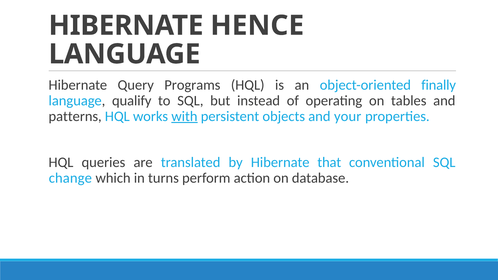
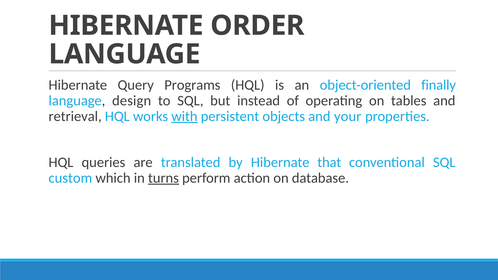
HENCE: HENCE -> ORDER
qualify: qualify -> design
patterns: patterns -> retrieval
change: change -> custom
turns underline: none -> present
